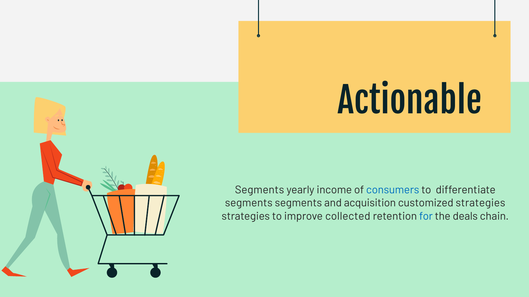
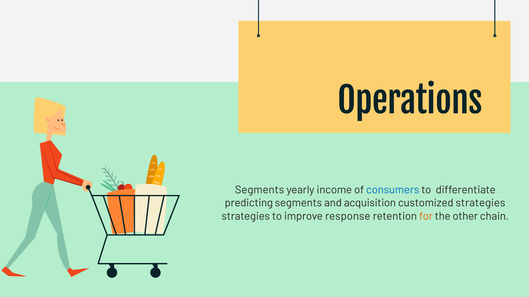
Actionable: Actionable -> Operations
segments at (249, 203): segments -> predicting
collected: collected -> response
for colour: blue -> orange
deals: deals -> other
